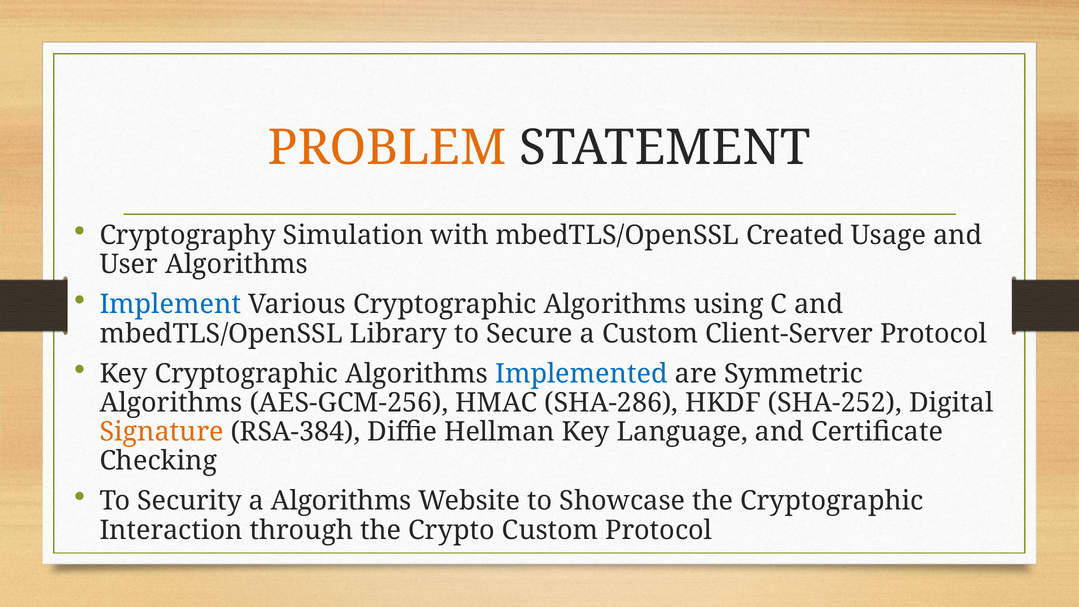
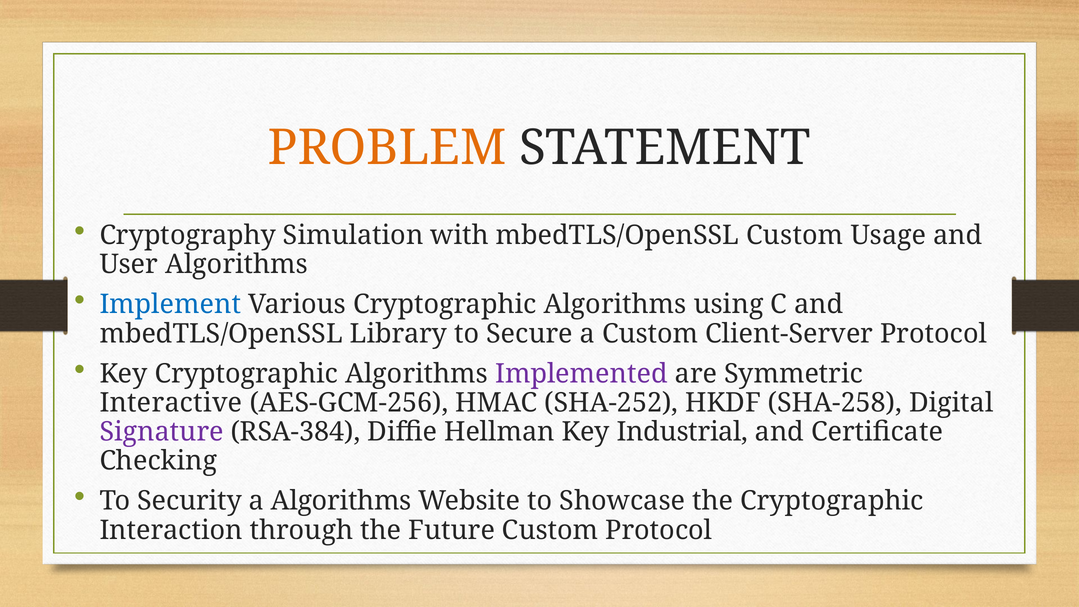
mbedTLS/OpenSSL Created: Created -> Custom
Implemented colour: blue -> purple
Algorithms at (171, 403): Algorithms -> Interactive
SHA-286: SHA-286 -> SHA-252
SHA-252: SHA-252 -> SHA-258
Signature colour: orange -> purple
Language: Language -> Industrial
Crypto: Crypto -> Future
